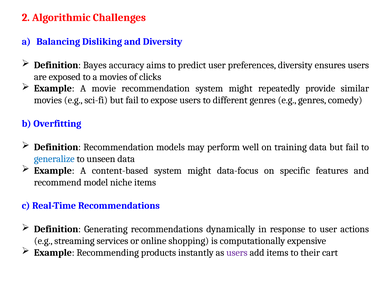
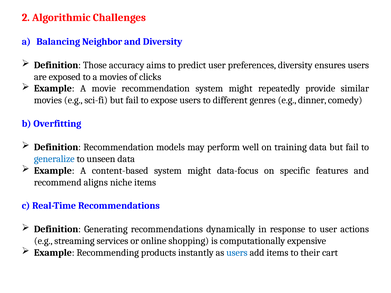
Disliking: Disliking -> Neighbor
Bayes: Bayes -> Those
e.g genres: genres -> dinner
model: model -> aligns
users at (237, 253) colour: purple -> blue
